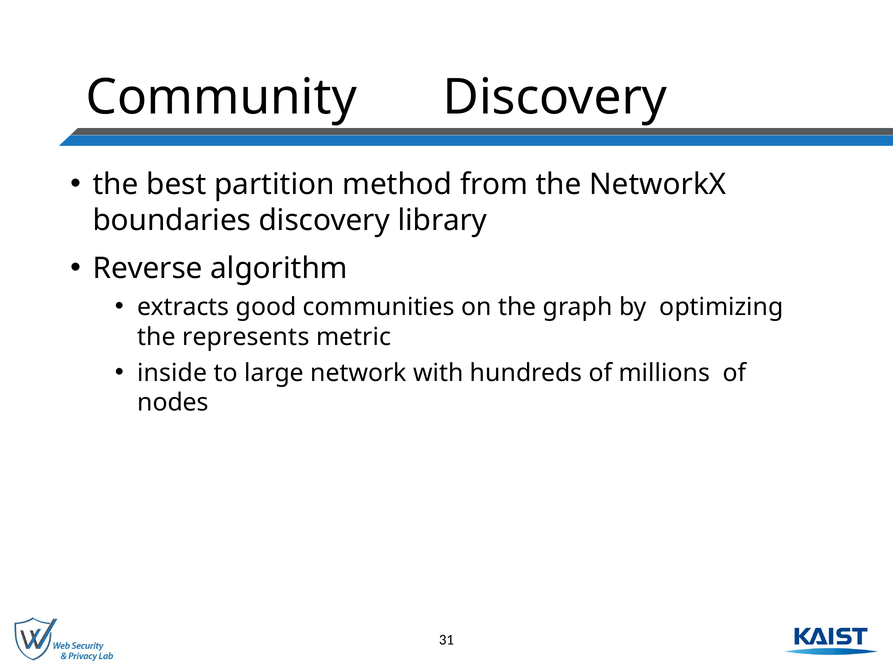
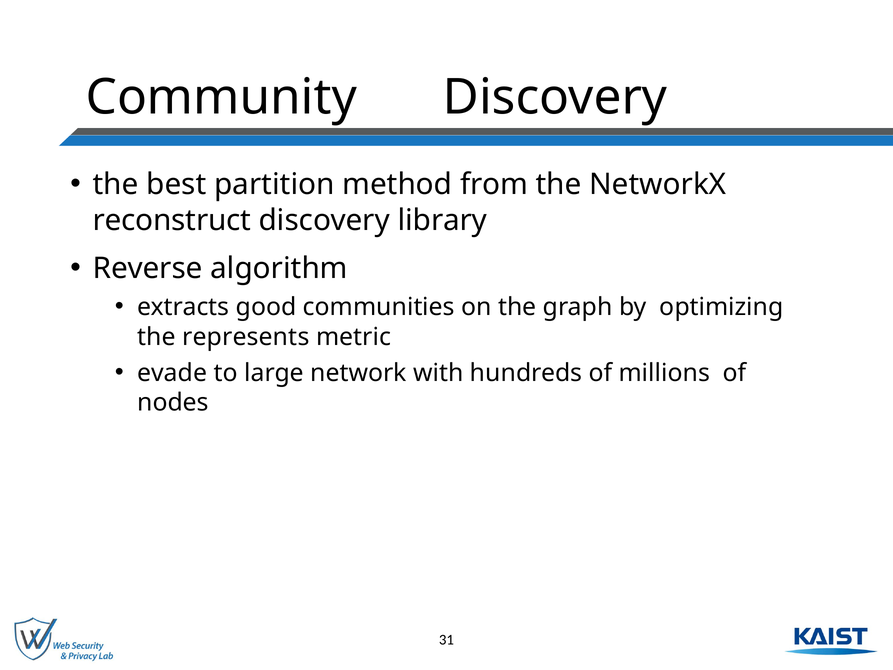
boundaries: boundaries -> reconstruct
inside: inside -> evade
